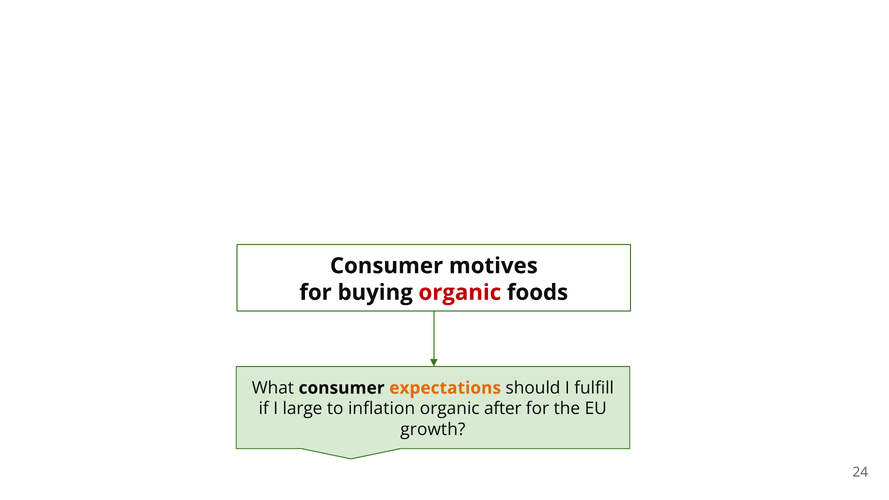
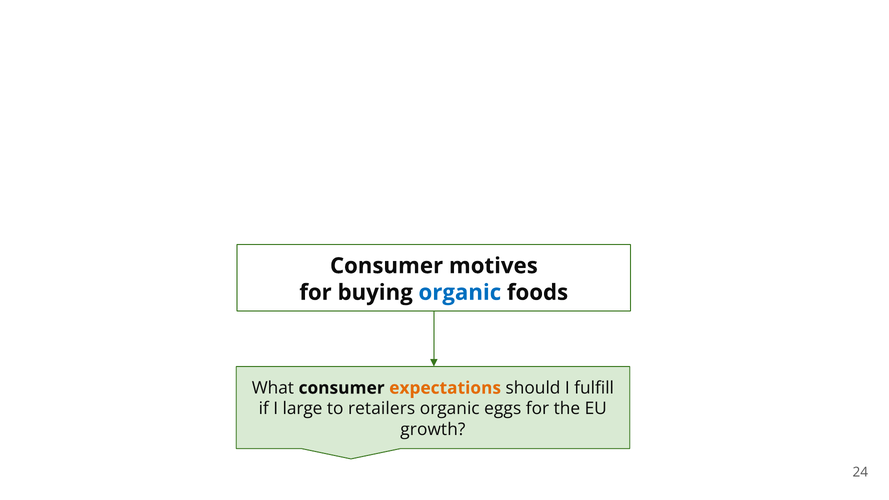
organic at (460, 293) colour: red -> blue
inflation: inflation -> retailers
after: after -> eggs
